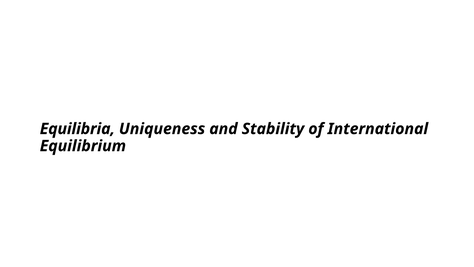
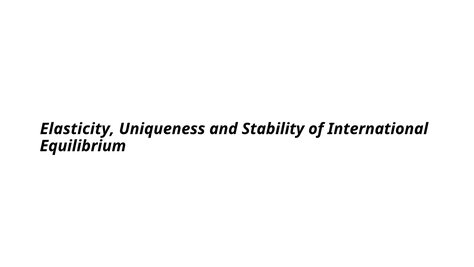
Equilibria: Equilibria -> Elasticity
